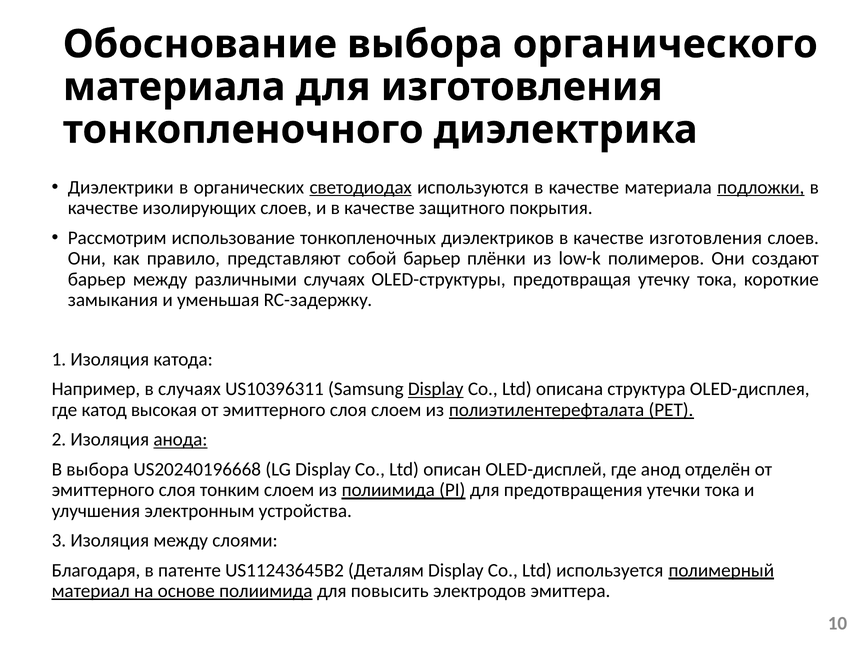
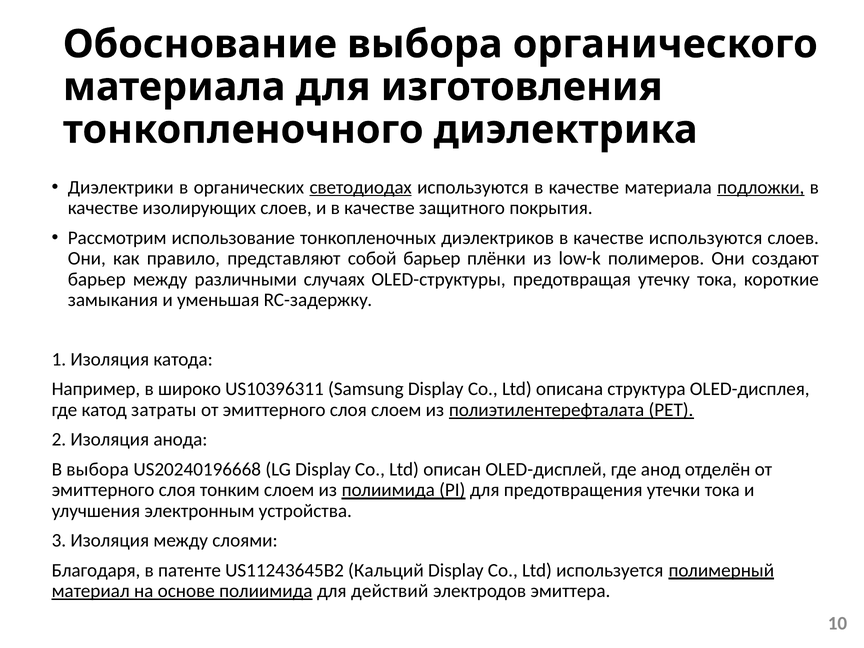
качестве изготовления: изготовления -> используются
в случаях: случаях -> широко
Display at (436, 389) underline: present -> none
высокая: высокая -> затраты
анода underline: present -> none
Деталям: Деталям -> Кальций
повысить: повысить -> действий
